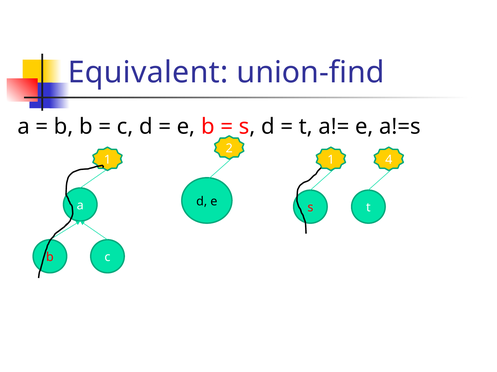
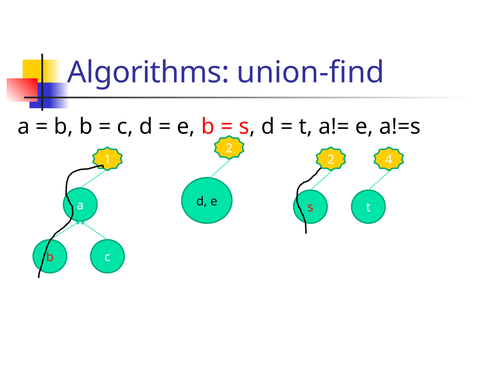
Equivalent: Equivalent -> Algorithms
1 1: 1 -> 2
